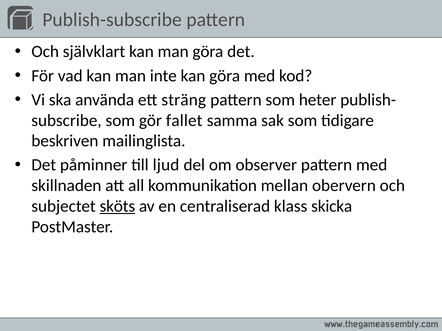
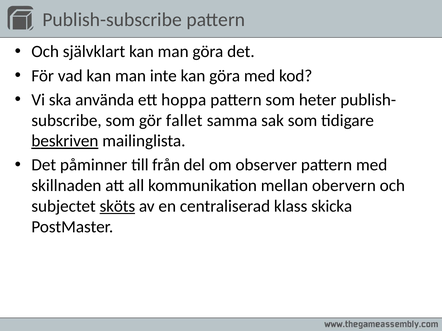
sträng: sträng -> hoppa
beskriven underline: none -> present
ljud: ljud -> från
